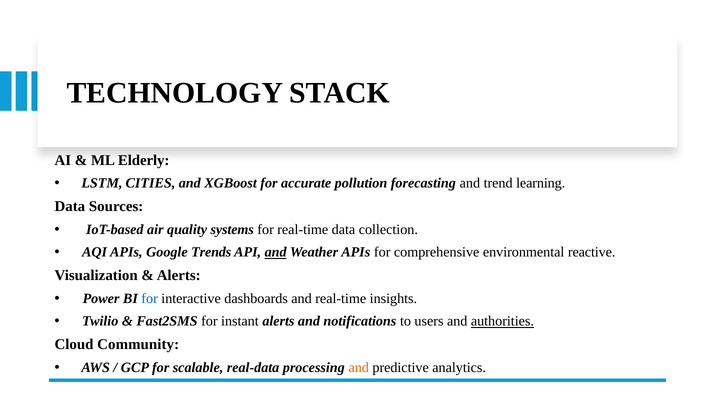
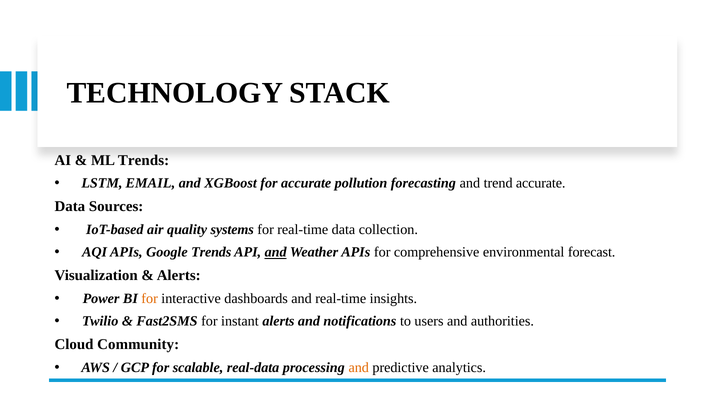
ML Elderly: Elderly -> Trends
CITIES: CITIES -> EMAIL
trend learning: learning -> accurate
reactive: reactive -> forecast
for at (150, 299) colour: blue -> orange
authorities underline: present -> none
